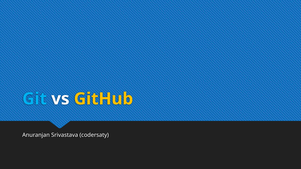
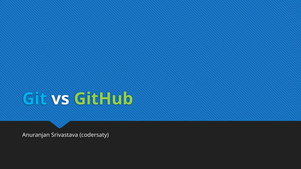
GitHub colour: yellow -> light green
